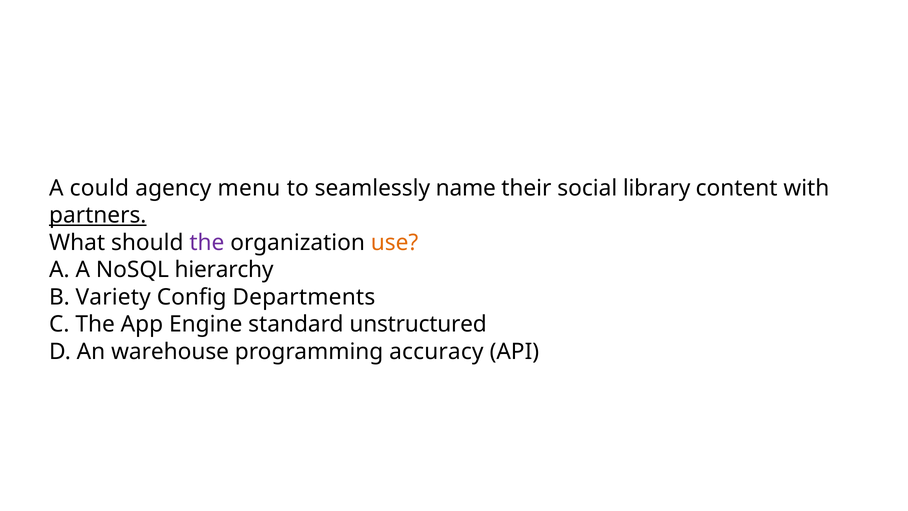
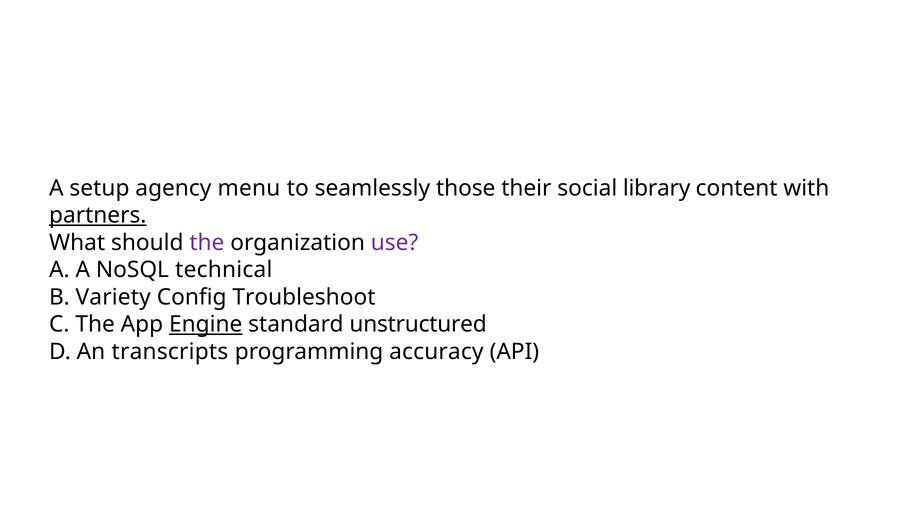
could: could -> setup
name: name -> those
use colour: orange -> purple
hierarchy: hierarchy -> technical
Departments: Departments -> Troubleshoot
Engine underline: none -> present
warehouse: warehouse -> transcripts
